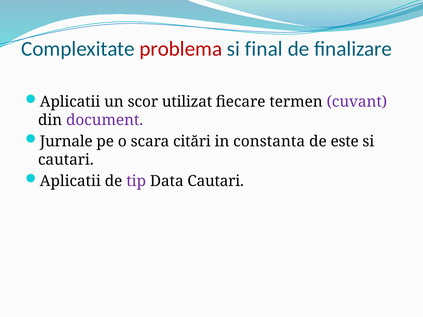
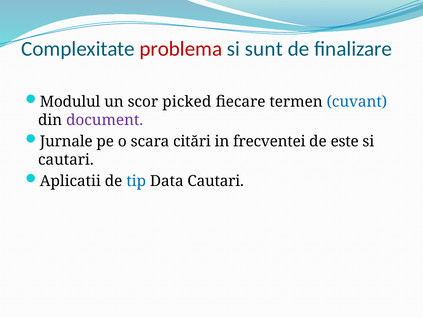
final: final -> sunt
Aplicatii at (70, 102): Aplicatii -> Modulul
utilizat: utilizat -> picked
cuvant colour: purple -> blue
constanta: constanta -> frecventei
tip colour: purple -> blue
